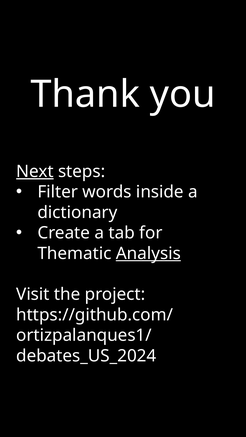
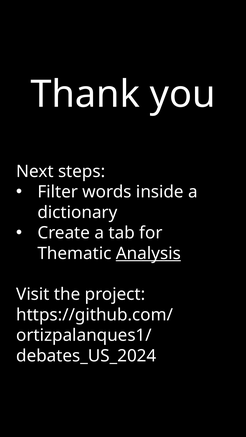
Next underline: present -> none
